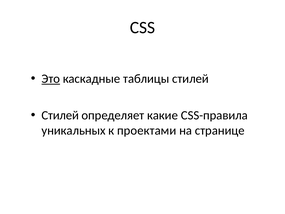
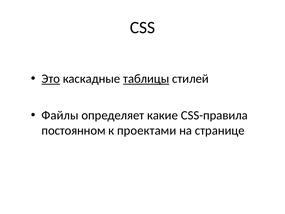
таблицы underline: none -> present
Стилей at (60, 115): Стилей -> Файлы
уникальных: уникальных -> постоянном
